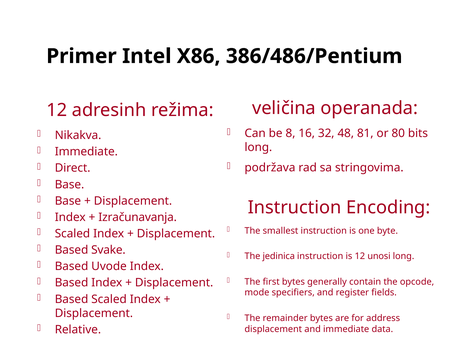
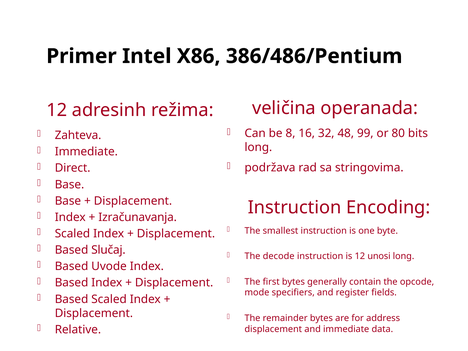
81: 81 -> 99
Nikakva: Nikakva -> Zahteva
Svake: Svake -> Slučaj
jedinica: jedinica -> decode
